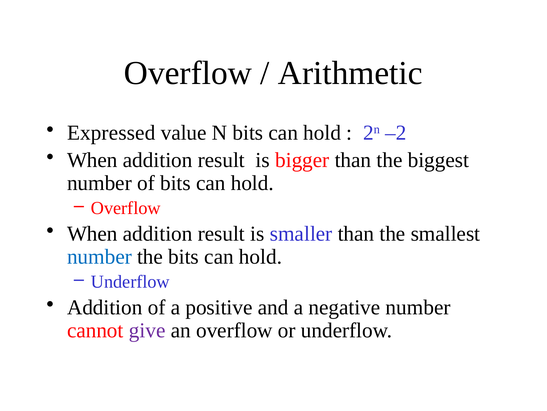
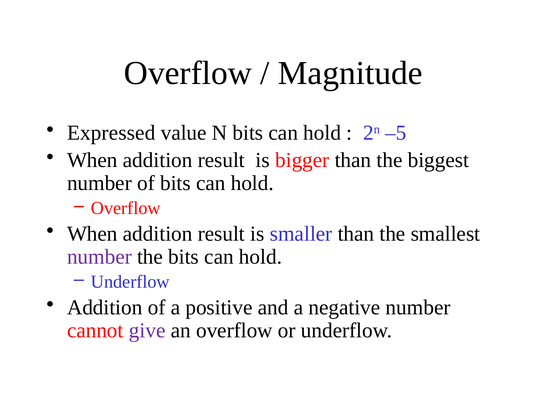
Arithmetic: Arithmetic -> Magnitude
–2: –2 -> –5
number at (99, 256) colour: blue -> purple
